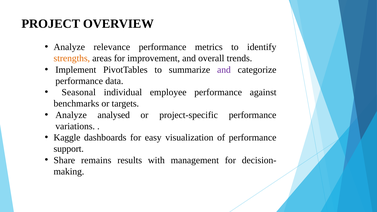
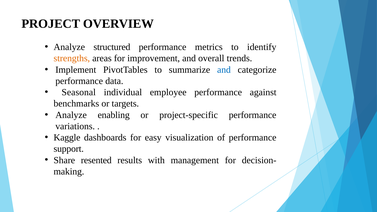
relevance: relevance -> structured
and at (224, 70) colour: purple -> blue
analysed: analysed -> enabling
remains: remains -> resented
